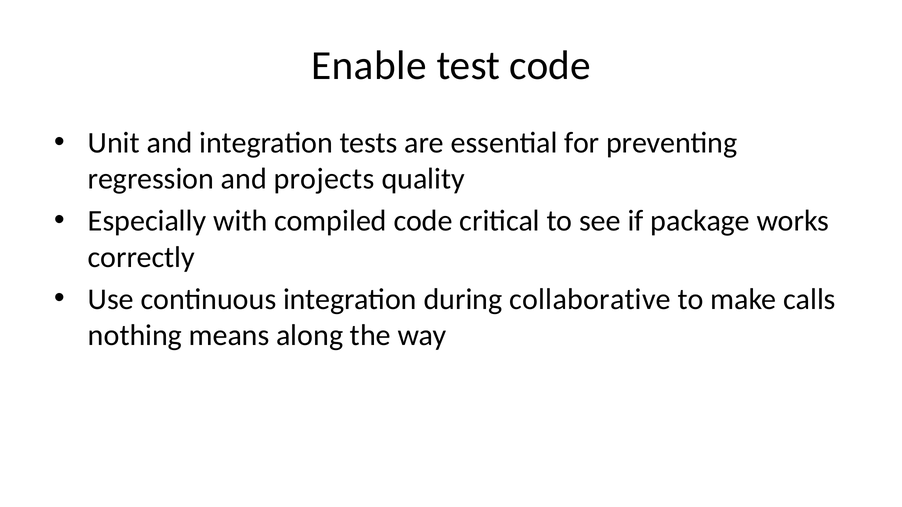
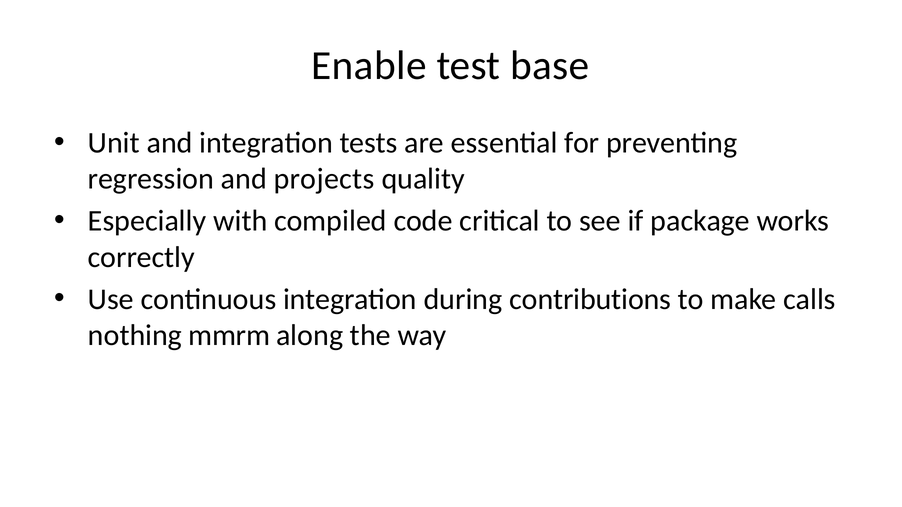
test code: code -> base
collaborative: collaborative -> contributions
means: means -> mmrm
